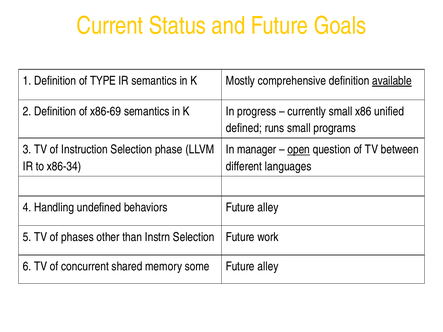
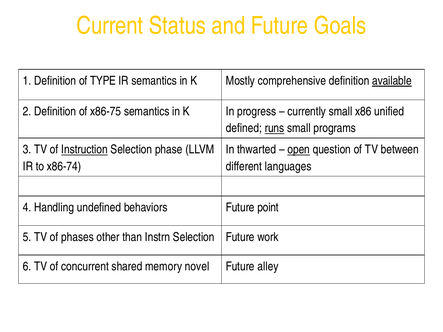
x86-69: x86-69 -> x86-75
runs underline: none -> present
Instruction underline: none -> present
manager: manager -> thwarted
x86-34: x86-34 -> x86-74
behaviors Future alley: alley -> point
some: some -> novel
